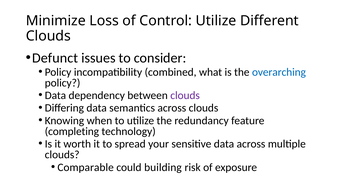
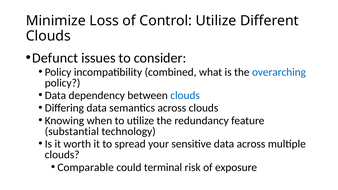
clouds at (185, 95) colour: purple -> blue
completing: completing -> substantial
building: building -> terminal
